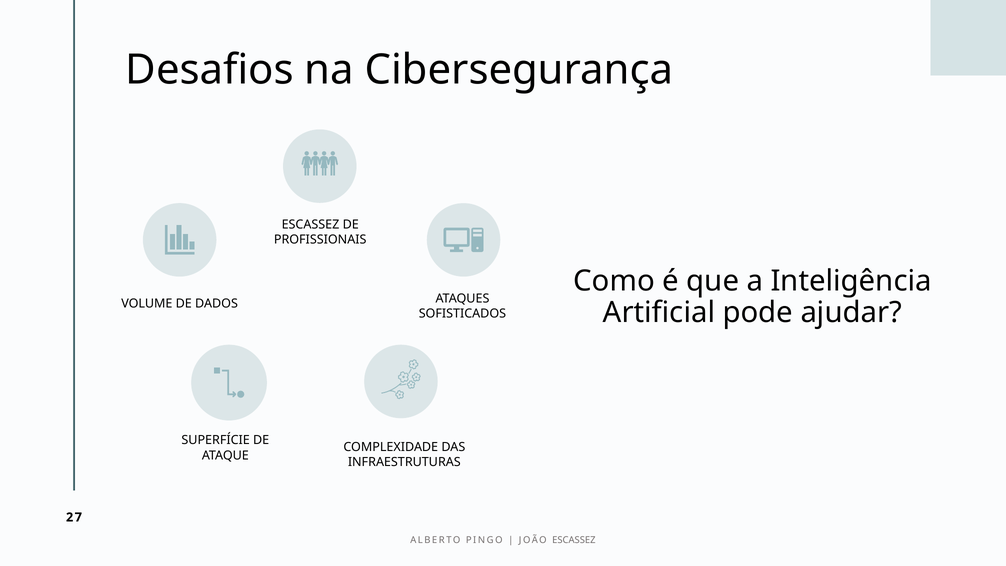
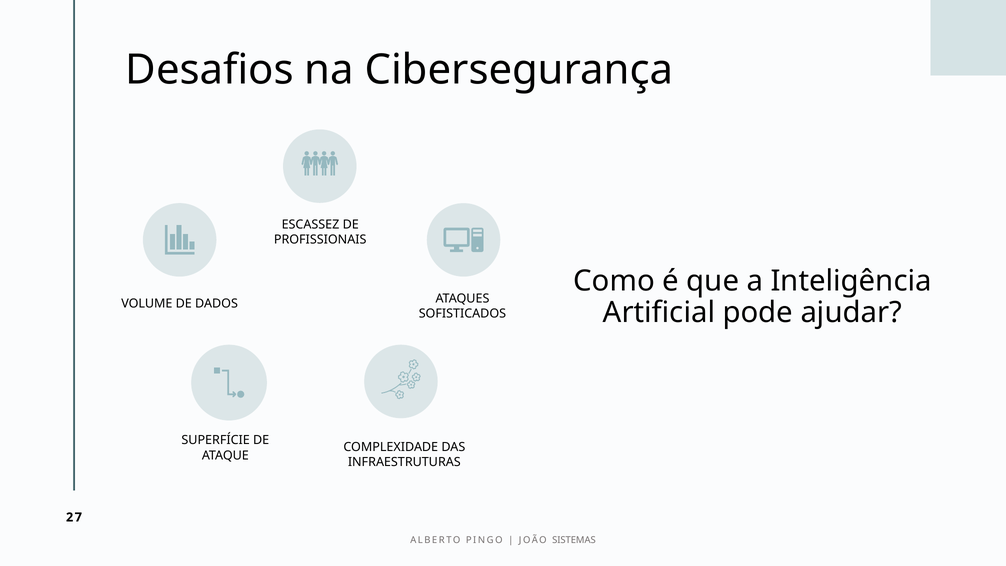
JOÃO ESCASSEZ: ESCASSEZ -> SISTEMAS
